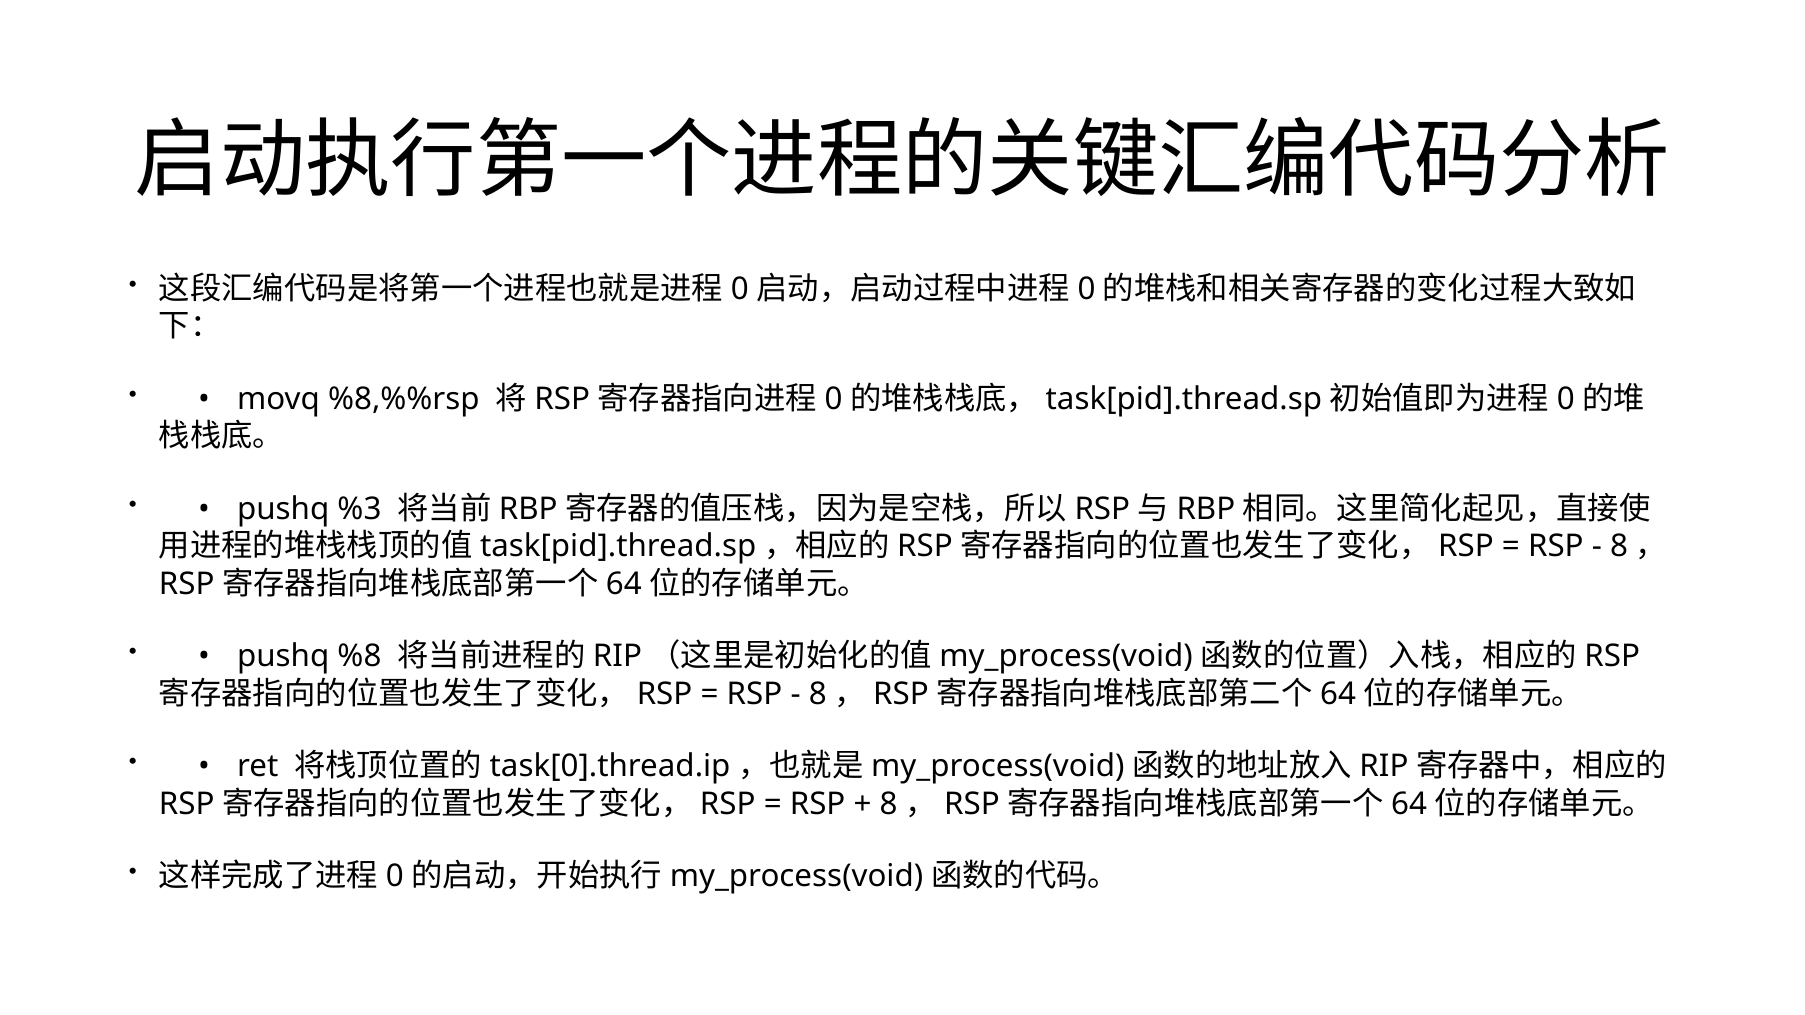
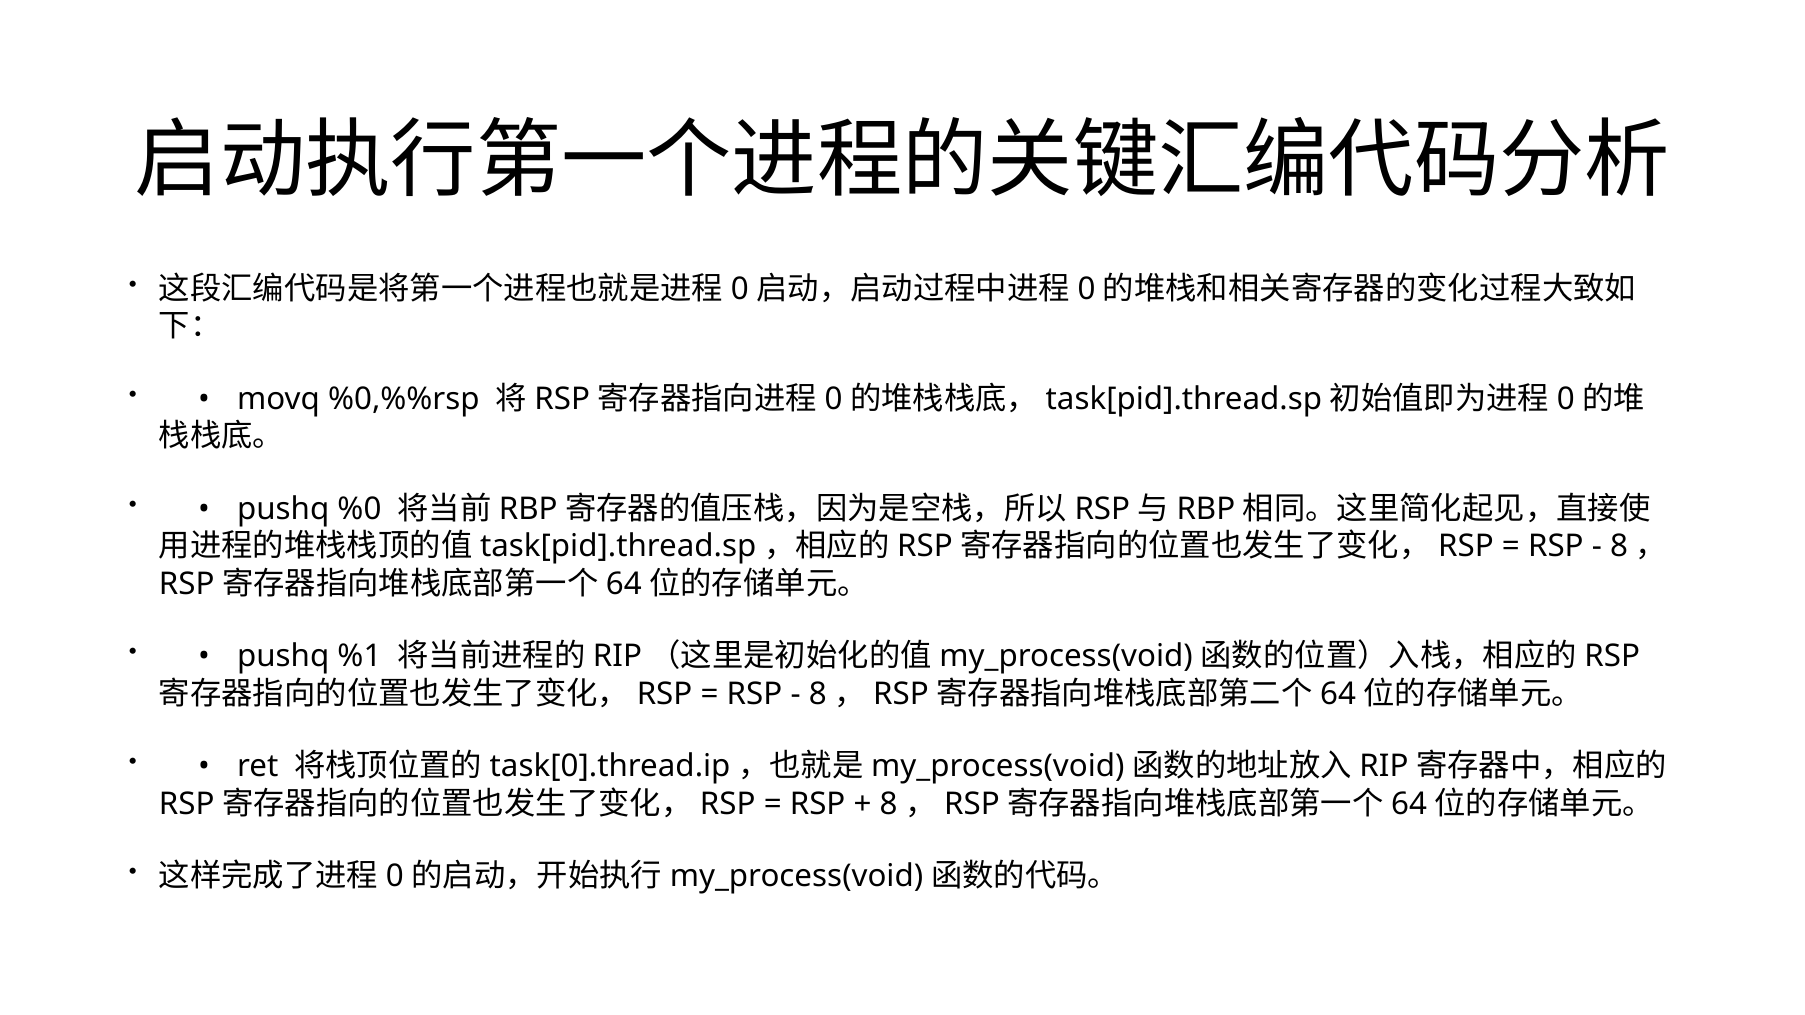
%8,%%rsp: %8,%%rsp -> %0,%%rsp
%3: %3 -> %0
%8: %8 -> %1
